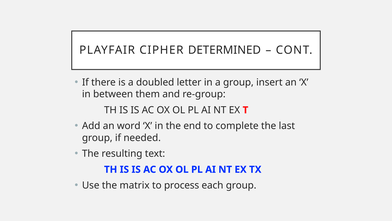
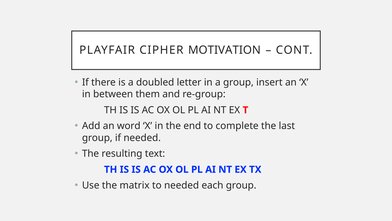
DETERMINED: DETERMINED -> MOTIVATION
to process: process -> needed
